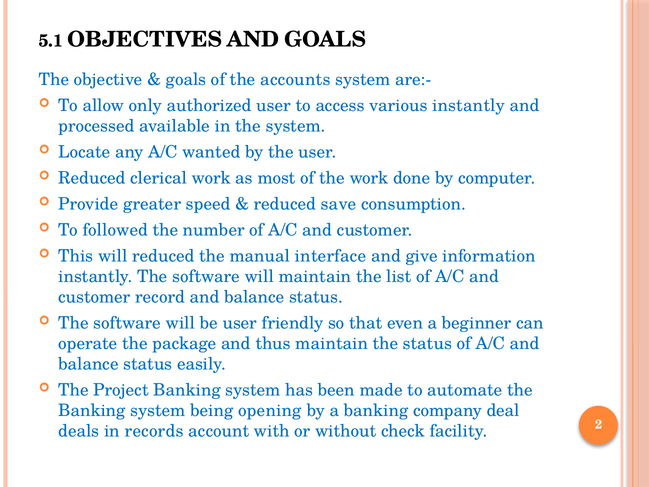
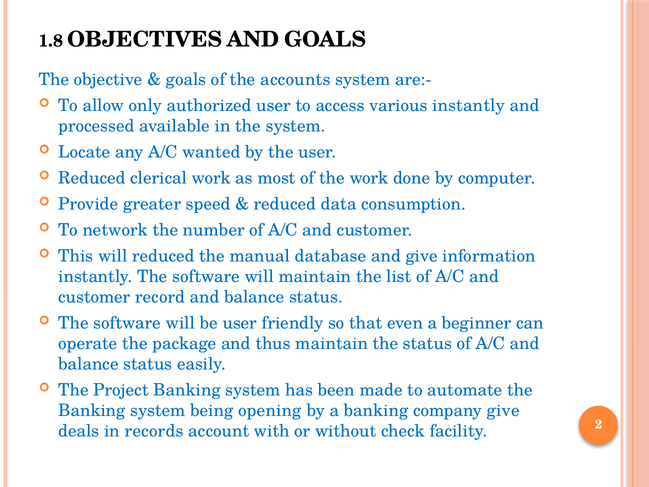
5.1: 5.1 -> 1.8
save: save -> data
followed: followed -> network
interface: interface -> database
company deal: deal -> give
